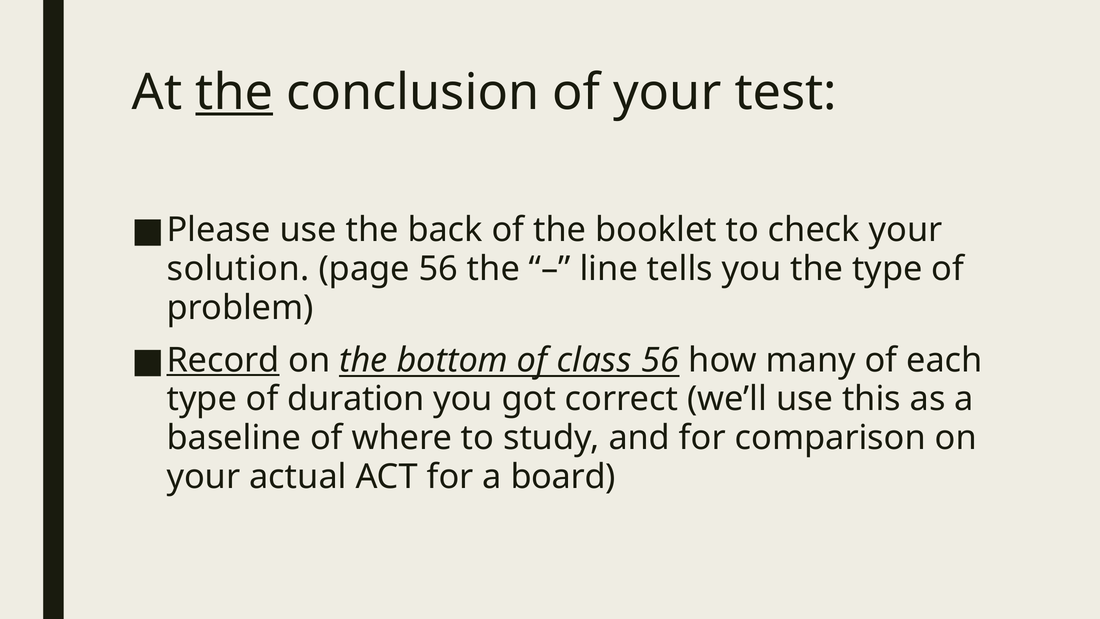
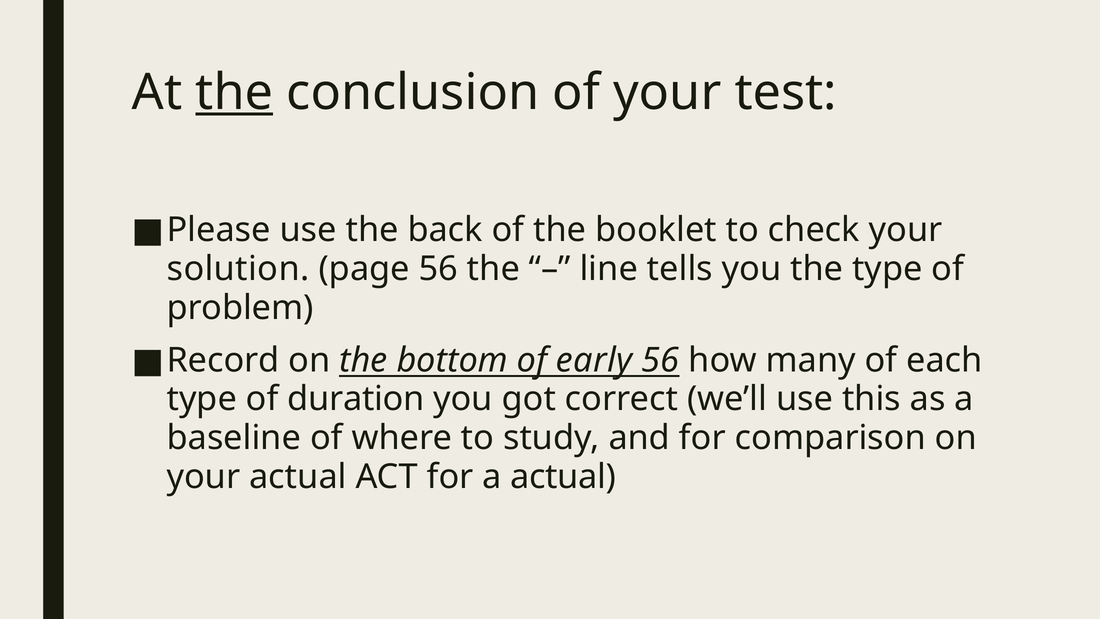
Record underline: present -> none
class: class -> early
a board: board -> actual
